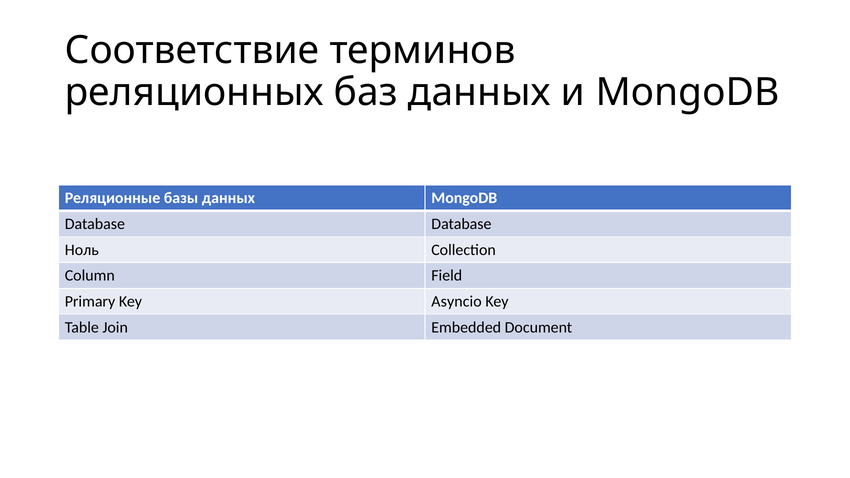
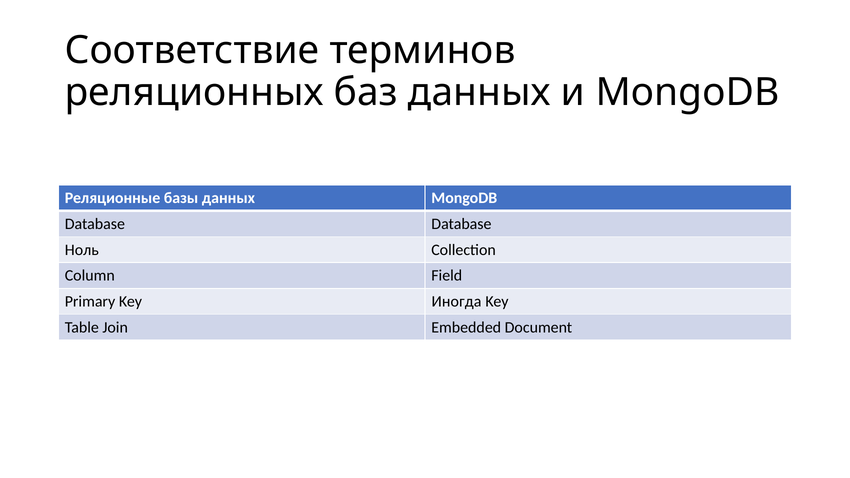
Asyncio: Asyncio -> Иногда
